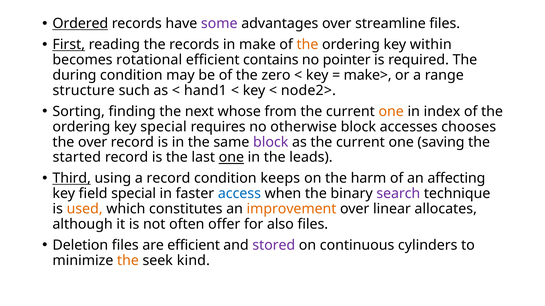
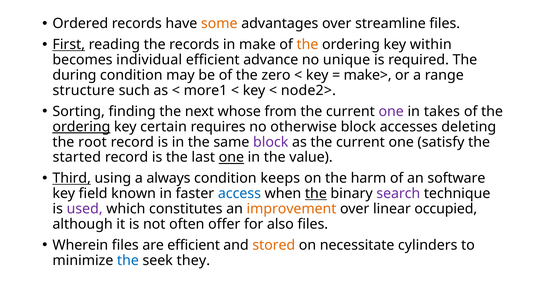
Ordered underline: present -> none
some colour: purple -> orange
rotational: rotational -> individual
contains: contains -> advance
pointer: pointer -> unique
hand1: hand1 -> more1
one at (391, 112) colour: orange -> purple
index: index -> takes
ordering at (81, 127) underline: none -> present
key special: special -> certain
chooses: chooses -> deleting
the over: over -> root
saving: saving -> satisfy
leads: leads -> value
a record: record -> always
affecting: affecting -> software
field special: special -> known
the at (316, 194) underline: none -> present
used colour: orange -> purple
allocates: allocates -> occupied
Deletion: Deletion -> Wherein
stored colour: purple -> orange
continuous: continuous -> necessitate
the at (128, 261) colour: orange -> blue
kind: kind -> they
